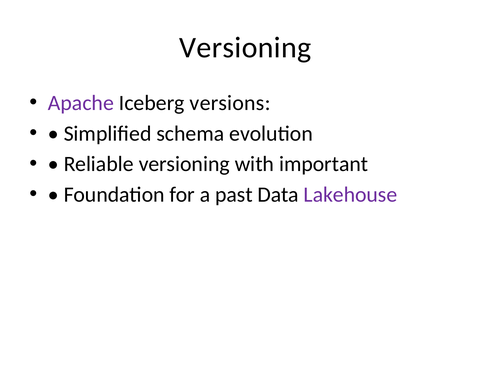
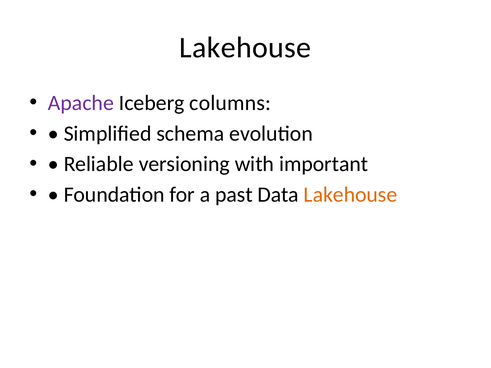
Versioning at (245, 48): Versioning -> Lakehouse
versions: versions -> columns
Lakehouse at (350, 195) colour: purple -> orange
